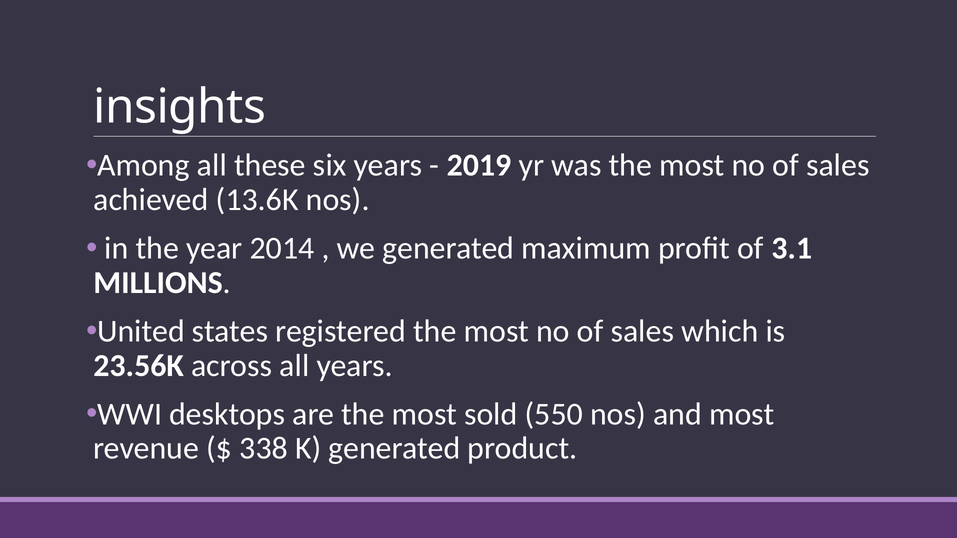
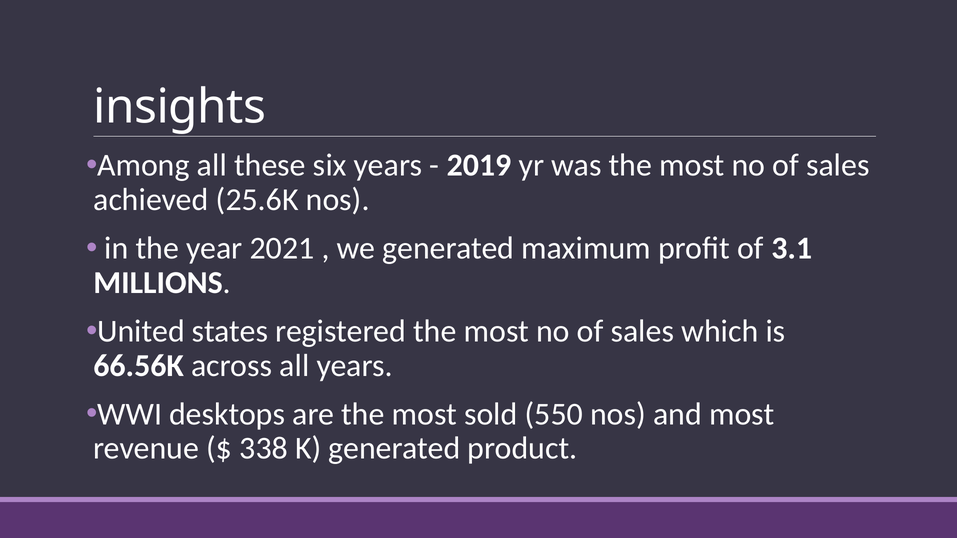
13.6K: 13.6K -> 25.6K
2014: 2014 -> 2021
23.56K: 23.56K -> 66.56K
